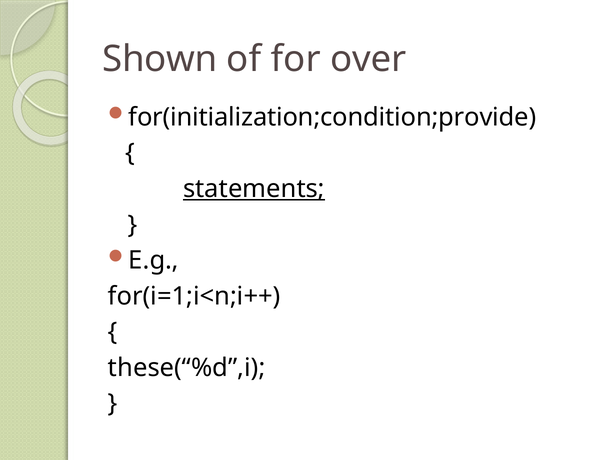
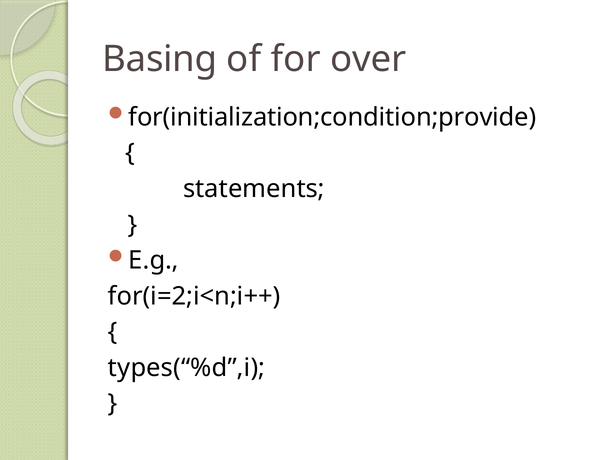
Shown: Shown -> Basing
statements underline: present -> none
for(i=1;i<n;i++: for(i=1;i<n;i++ -> for(i=2;i<n;i++
these(“%d”,i: these(“%d”,i -> types(“%d”,i
